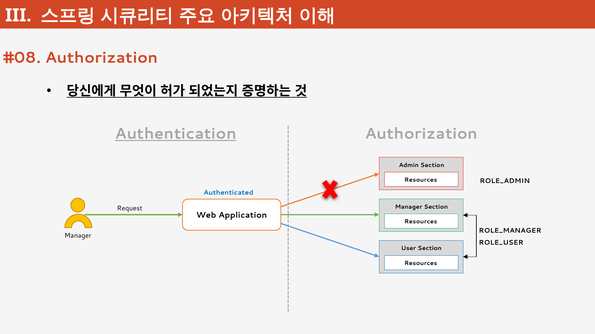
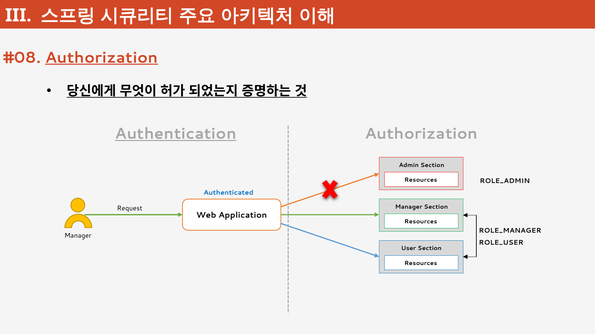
Authorization at (102, 58) underline: none -> present
